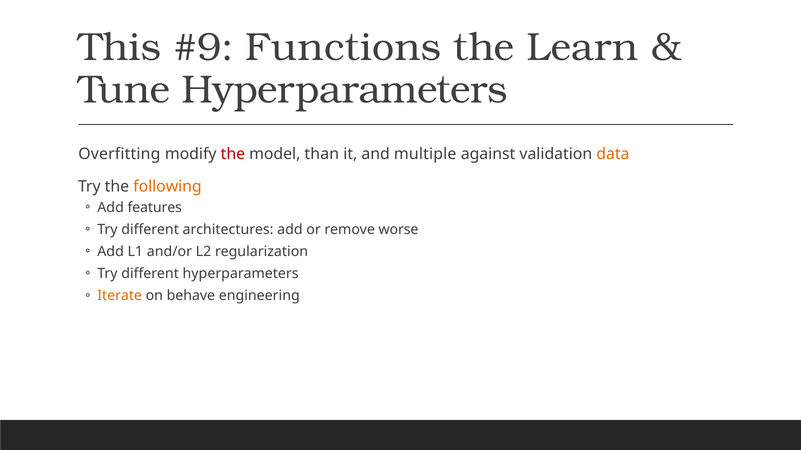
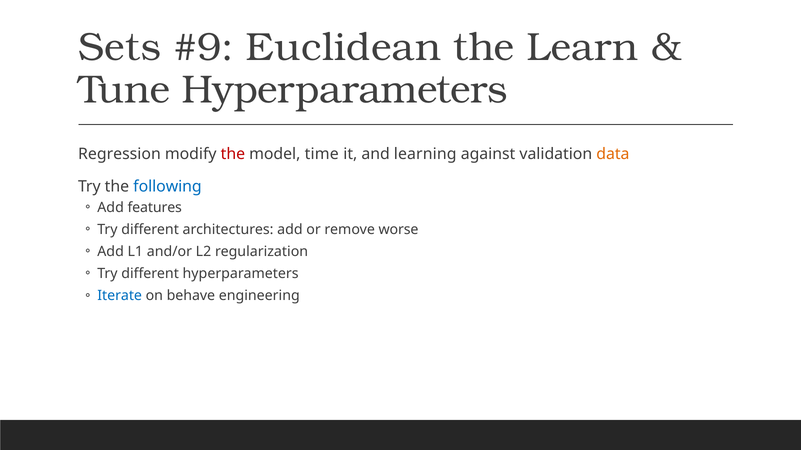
This: This -> Sets
Functions: Functions -> Euclidean
Overfitting: Overfitting -> Regression
than: than -> time
multiple: multiple -> learning
following colour: orange -> blue
Iterate colour: orange -> blue
